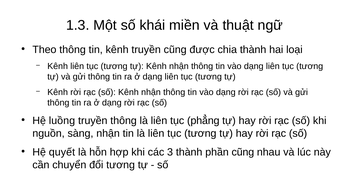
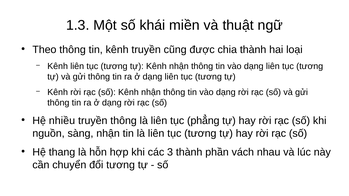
luồng: luồng -> nhiều
quyết: quyết -> thang
phần cũng: cũng -> vách
